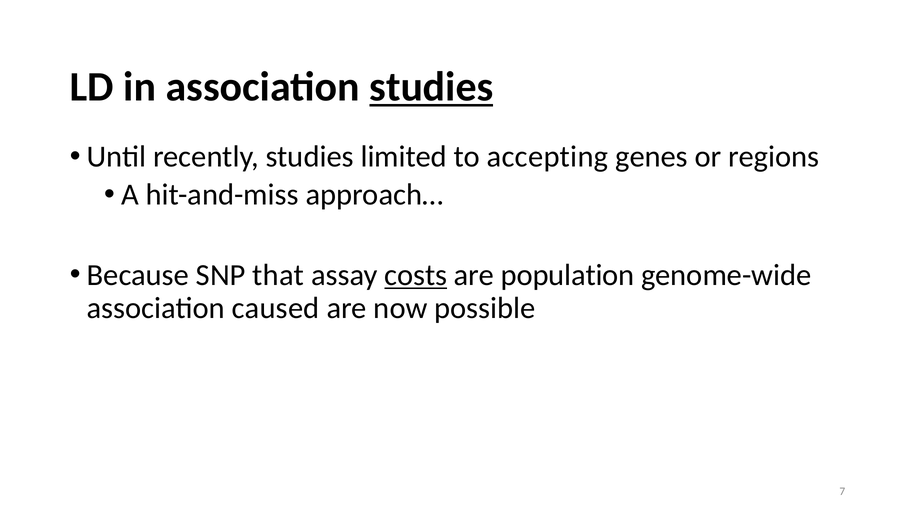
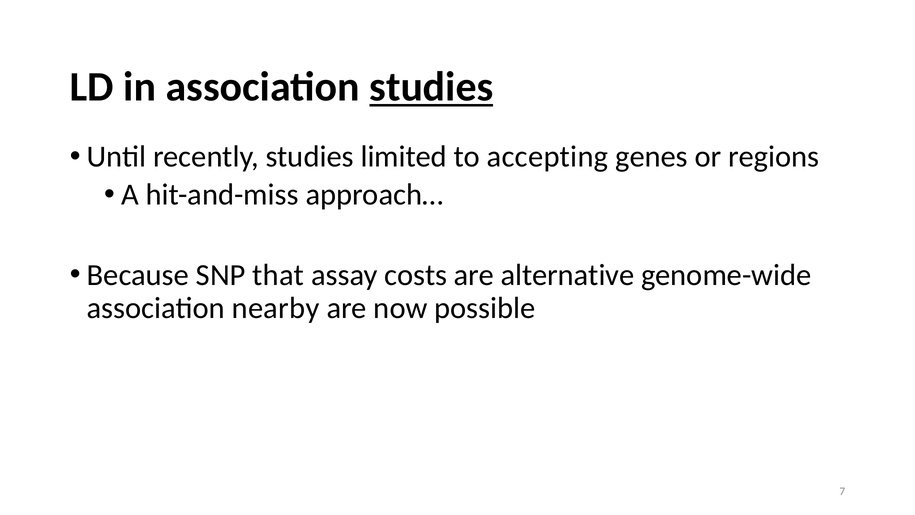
costs underline: present -> none
population: population -> alternative
caused: caused -> nearby
